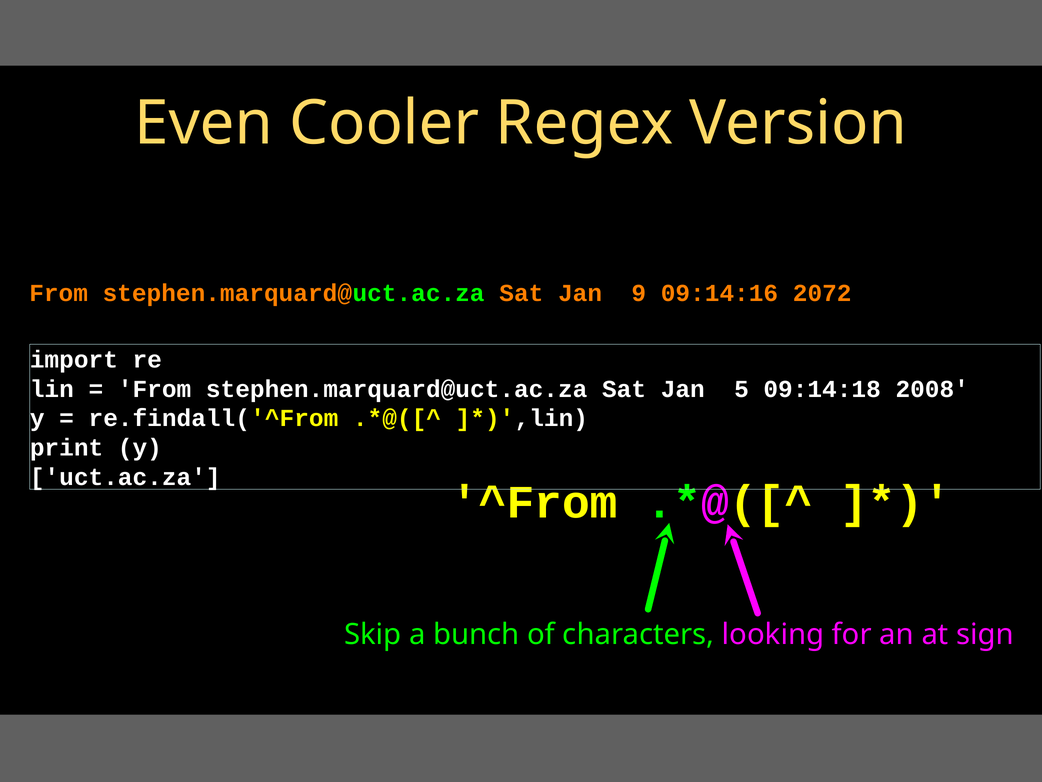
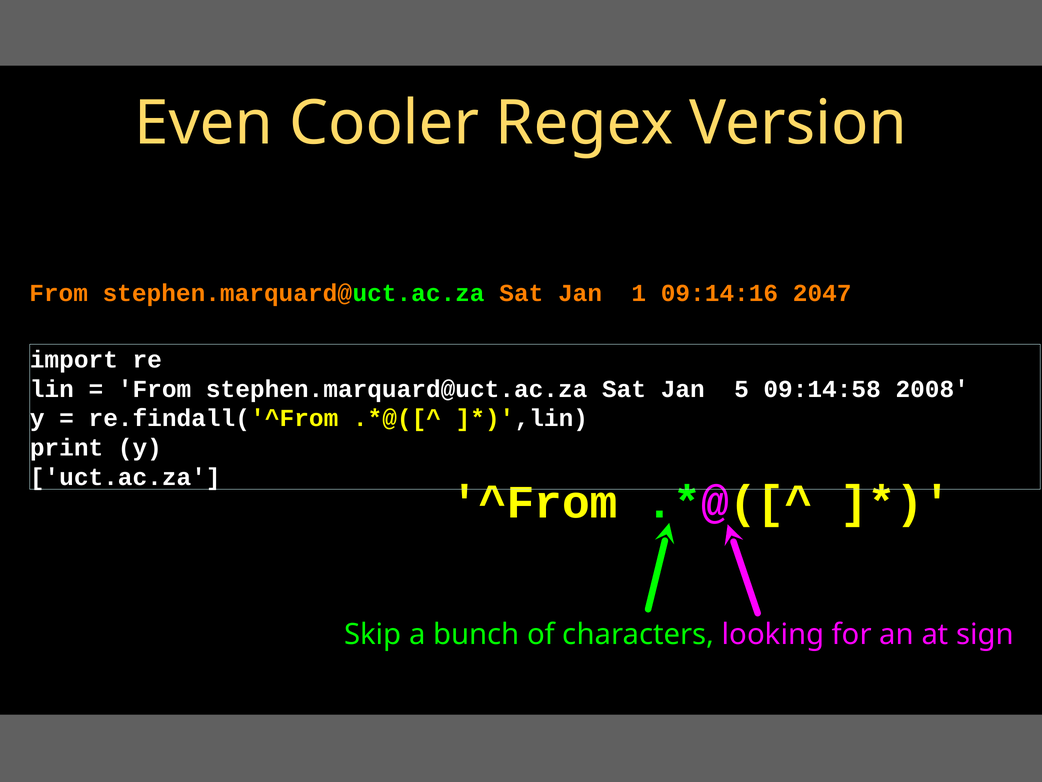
9: 9 -> 1
2072: 2072 -> 2047
09:14:18: 09:14:18 -> 09:14:58
